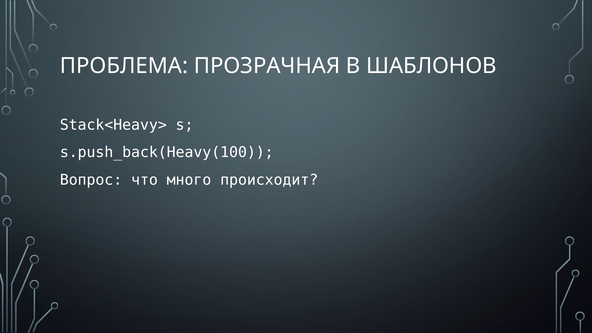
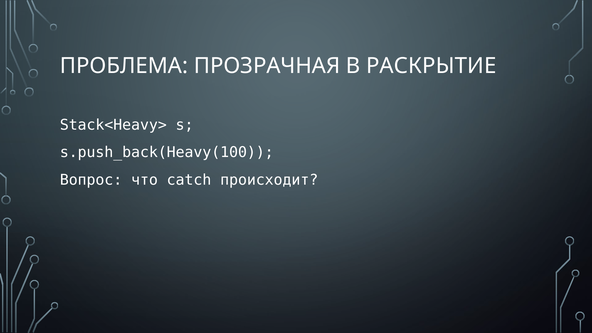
ШАБЛОНОВ: ШАБЛОНОВ -> РАСКРЫТИЕ
много: много -> catch
